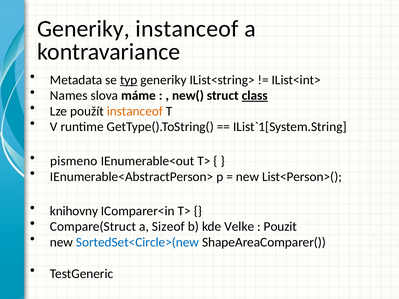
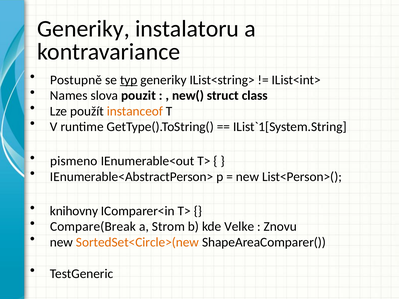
Generiky instanceof: instanceof -> instalatoru
Metadata: Metadata -> Postupně
máme: máme -> pouzit
class underline: present -> none
Compare(Struct: Compare(Struct -> Compare(Break
Sizeof: Sizeof -> Strom
Pouzit: Pouzit -> Znovu
SortedSet<Circle>(new colour: blue -> orange
